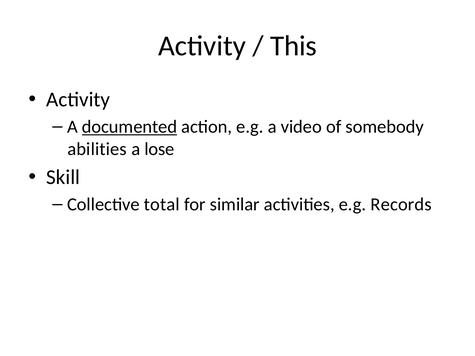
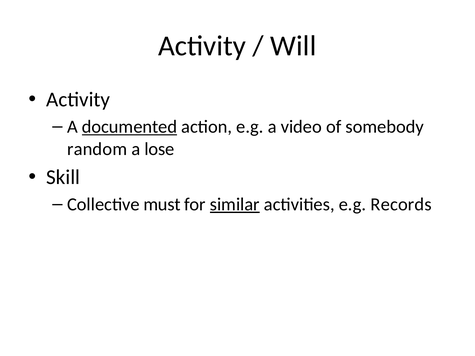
This: This -> Will
abilities: abilities -> random
total: total -> must
similar underline: none -> present
